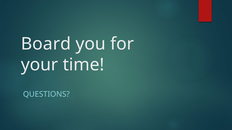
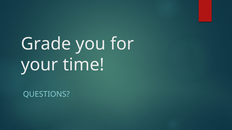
Board: Board -> Grade
